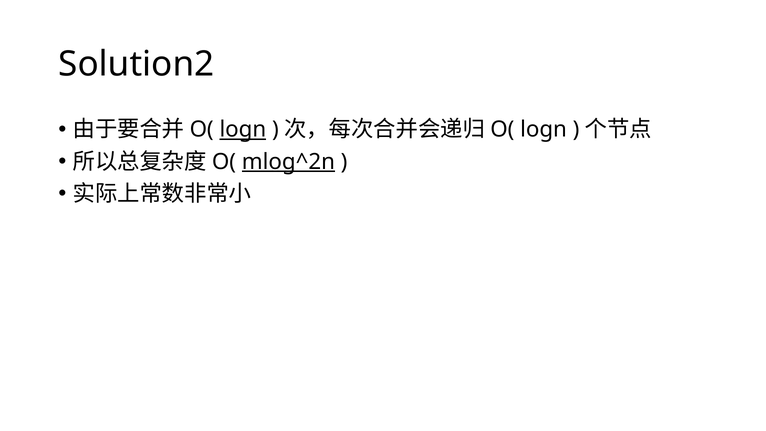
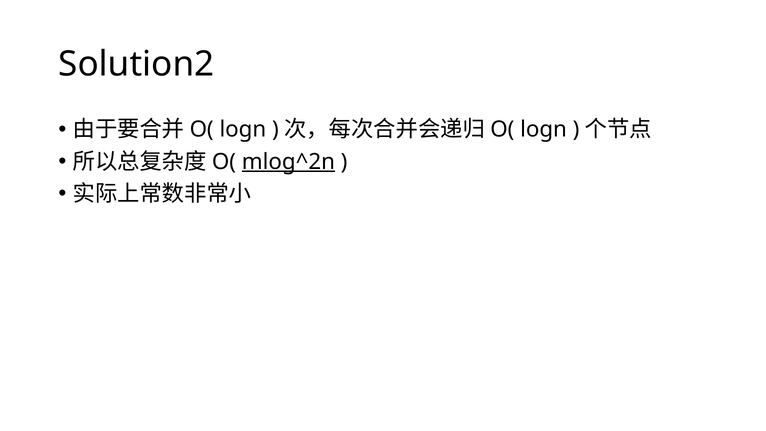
logn at (243, 130) underline: present -> none
